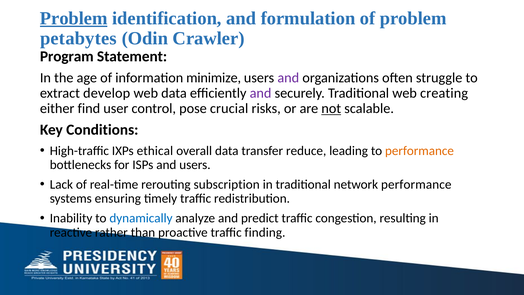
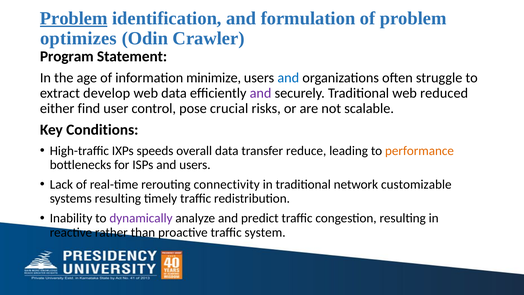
petabytes: petabytes -> optimizes
and at (288, 78) colour: purple -> blue
creating: creating -> reduced
not underline: present -> none
ethical: ethical -> speeds
subscription: subscription -> connectivity
network performance: performance -> customizable
systems ensuring: ensuring -> resulting
dynamically colour: blue -> purple
finding: finding -> system
